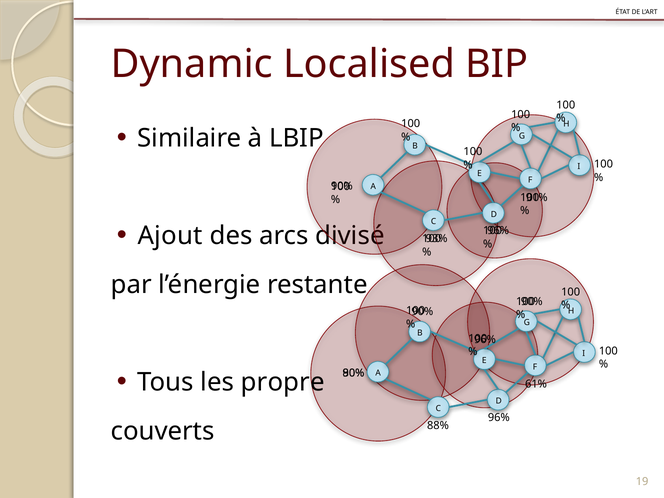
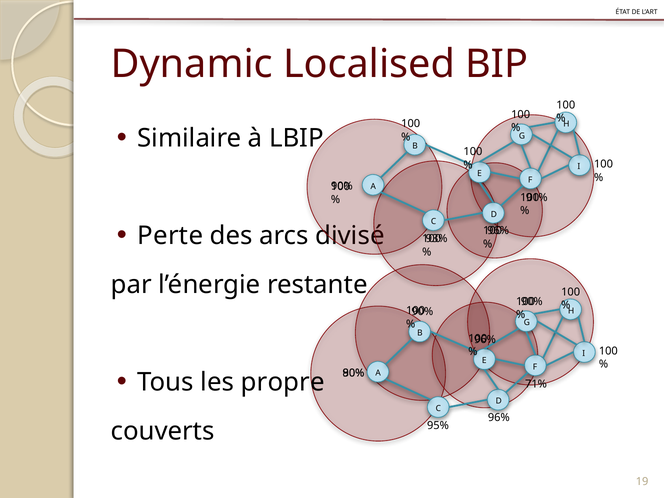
Ajout: Ajout -> Perte
61%: 61% -> 71%
88%: 88% -> 95%
